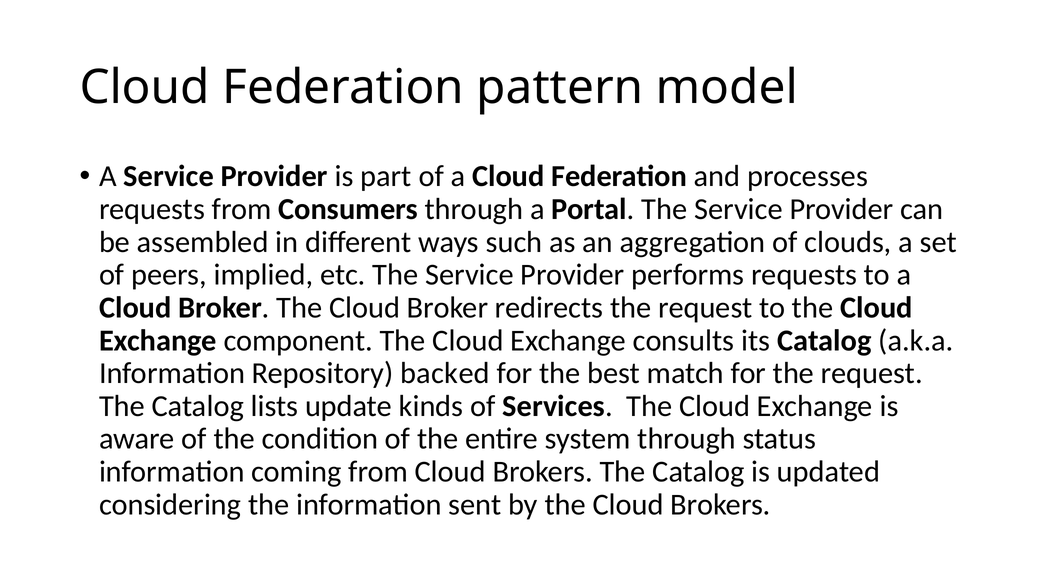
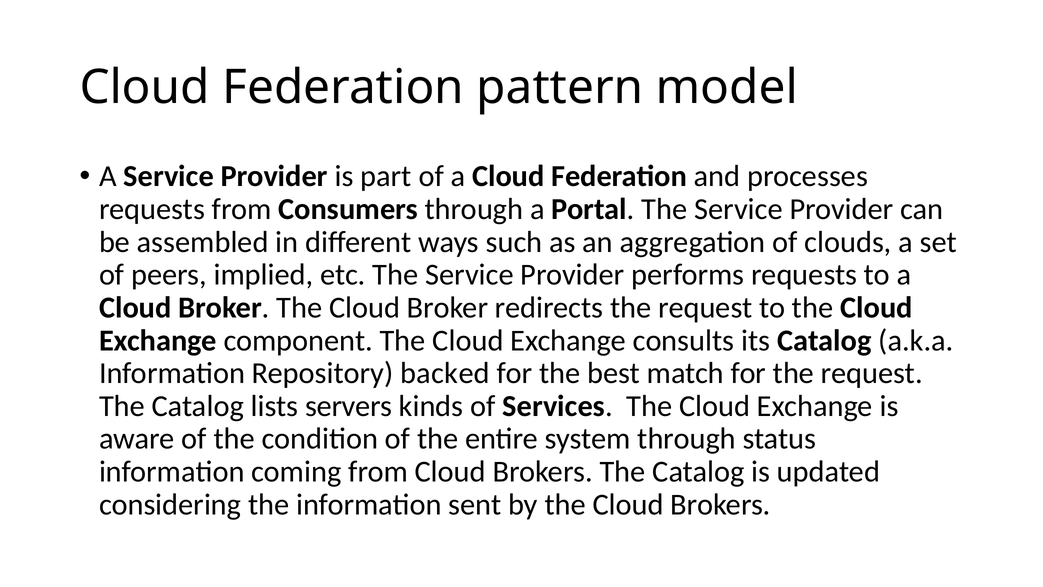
update: update -> servers
